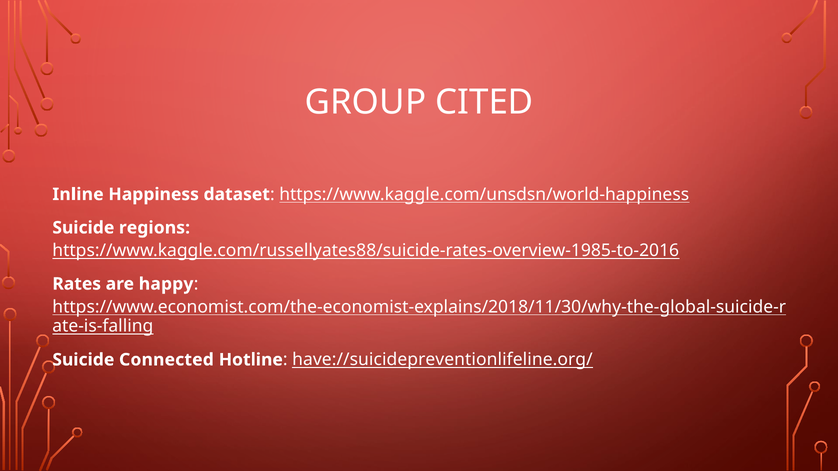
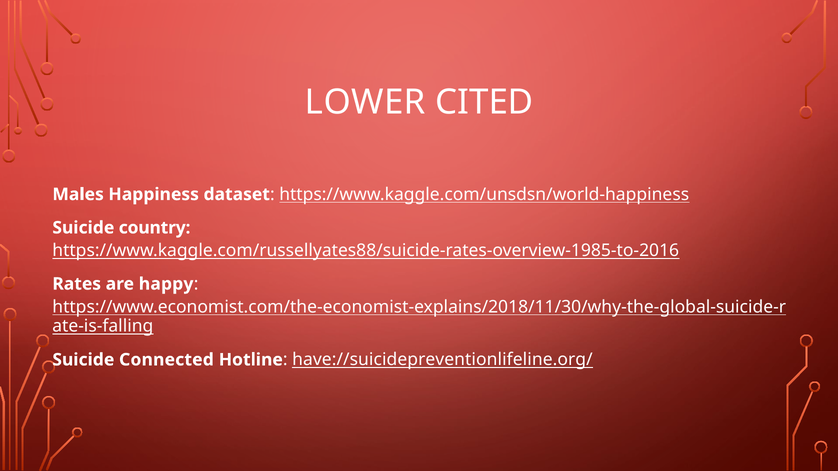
GROUP: GROUP -> LOWER
Inline: Inline -> Males
regions: regions -> country
